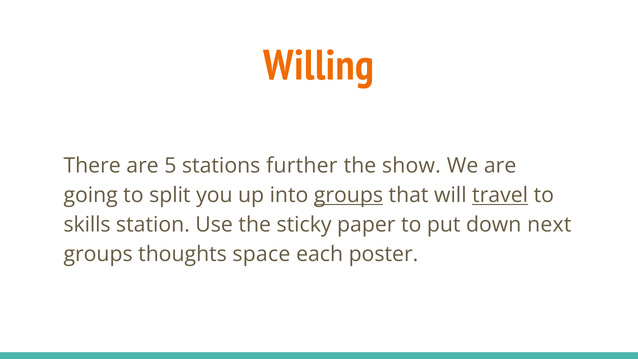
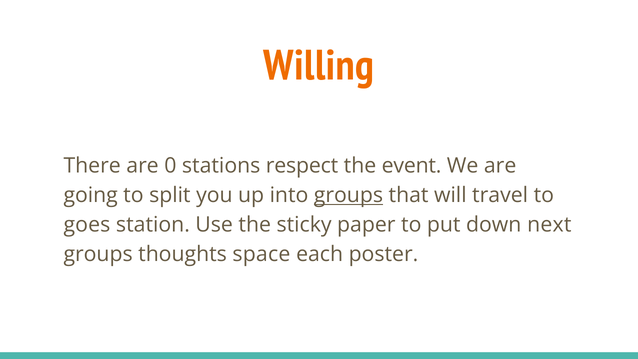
5: 5 -> 0
further: further -> respect
show: show -> event
travel underline: present -> none
skills: skills -> goes
